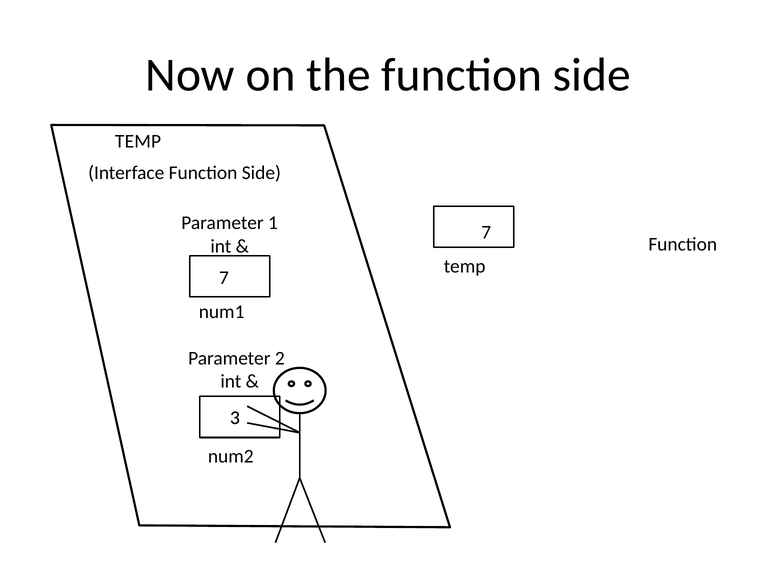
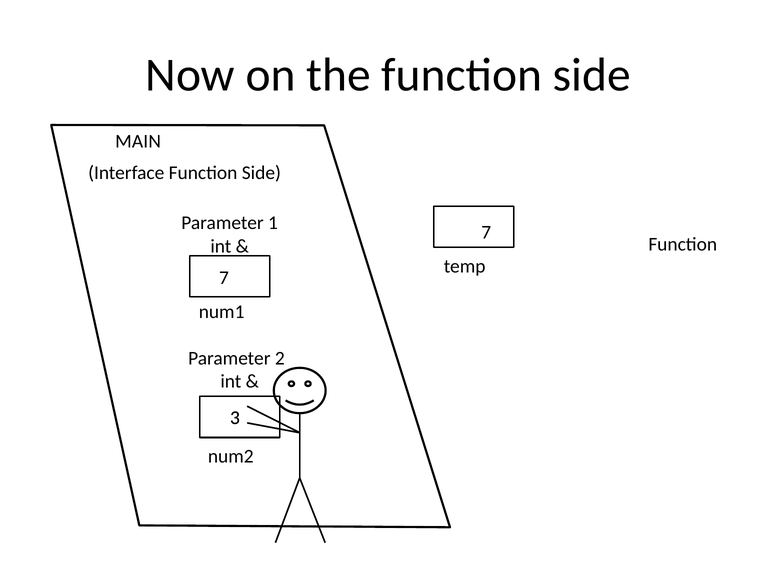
TEMP at (138, 141): TEMP -> MAIN
